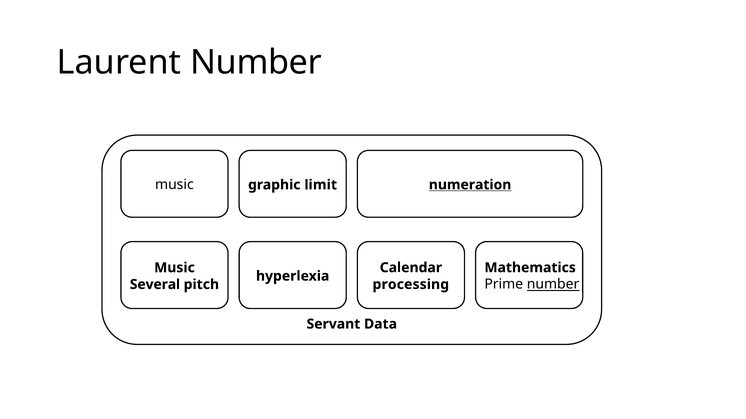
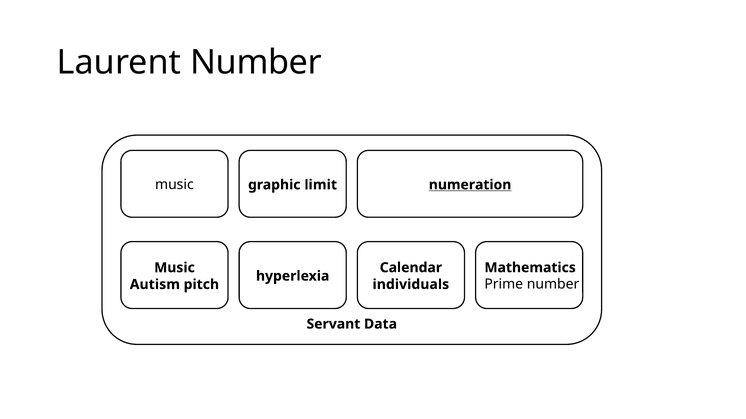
number at (553, 285) underline: present -> none
Several: Several -> Autism
processing: processing -> individuals
